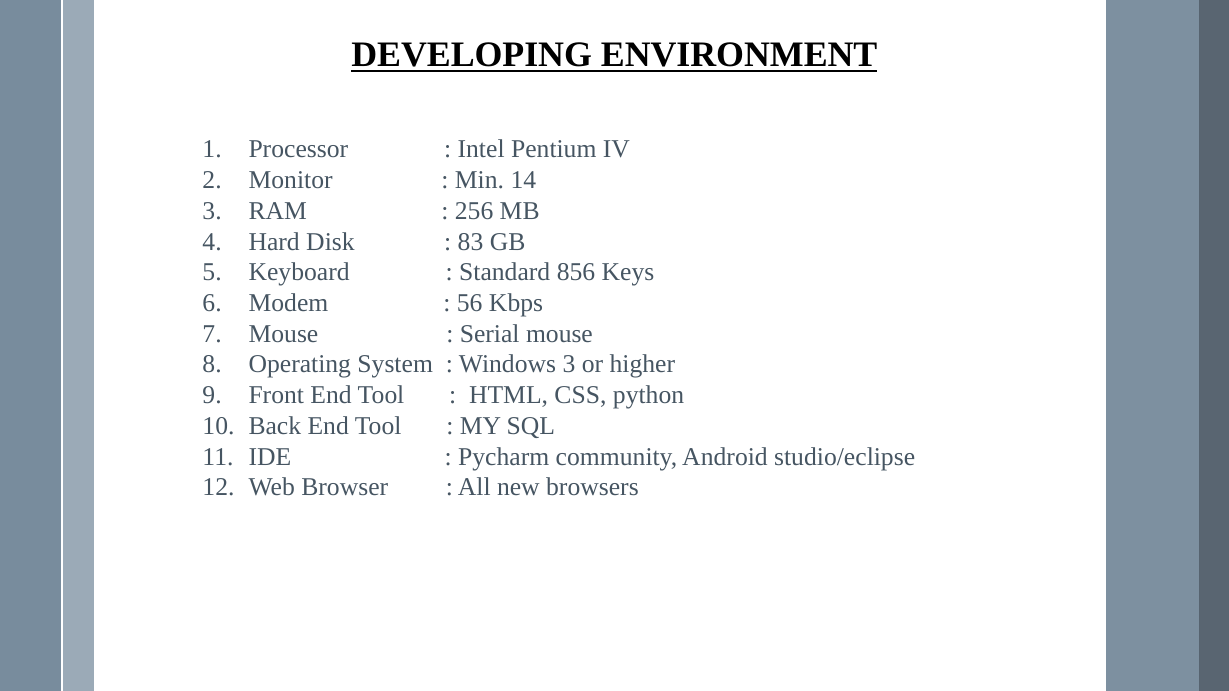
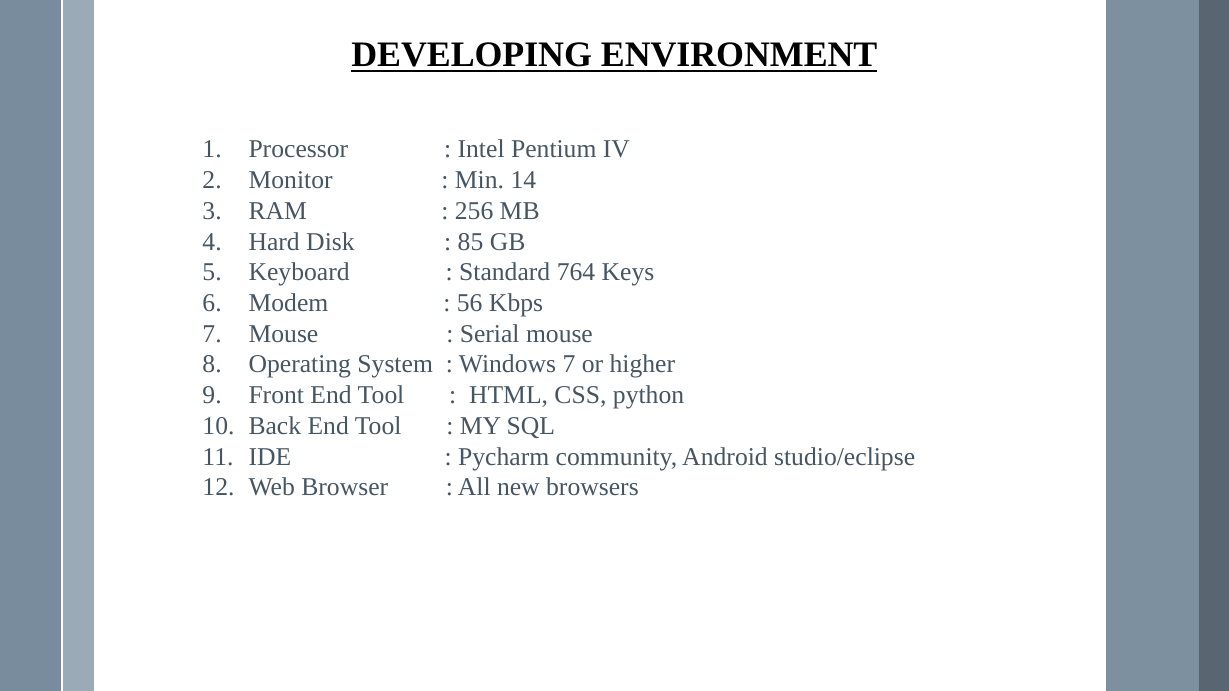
83: 83 -> 85
856: 856 -> 764
Windows 3: 3 -> 7
